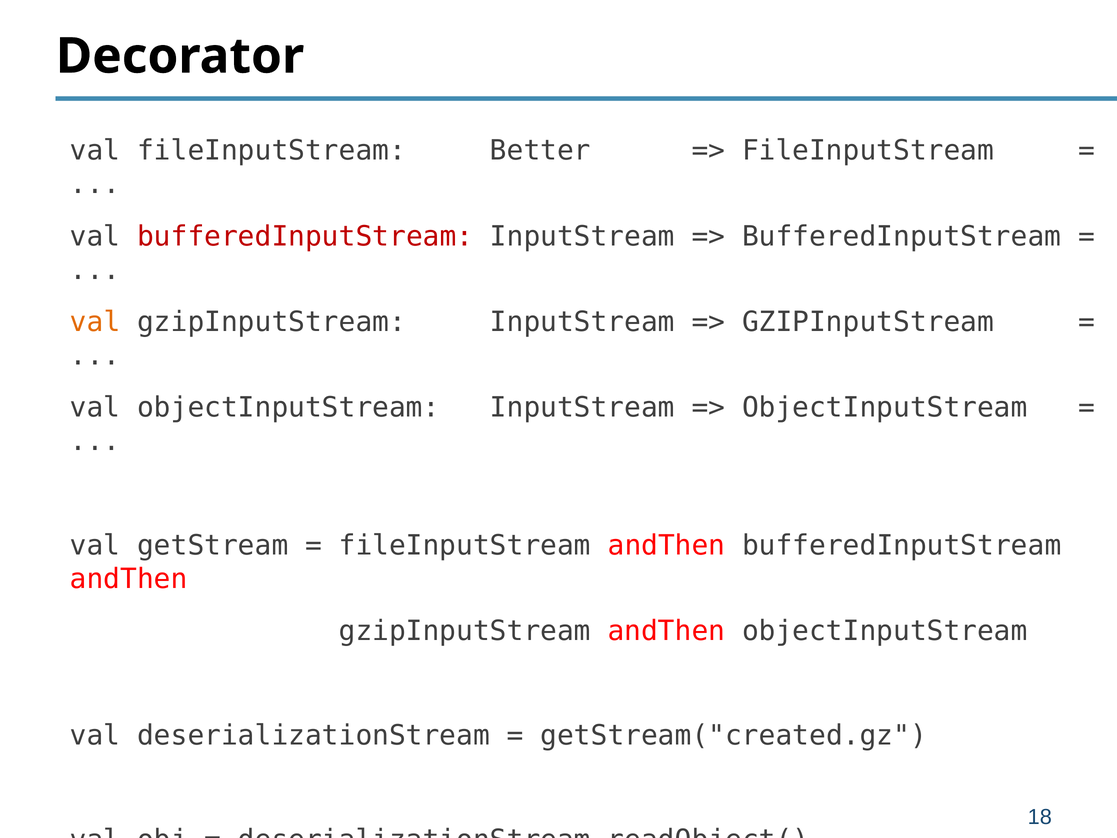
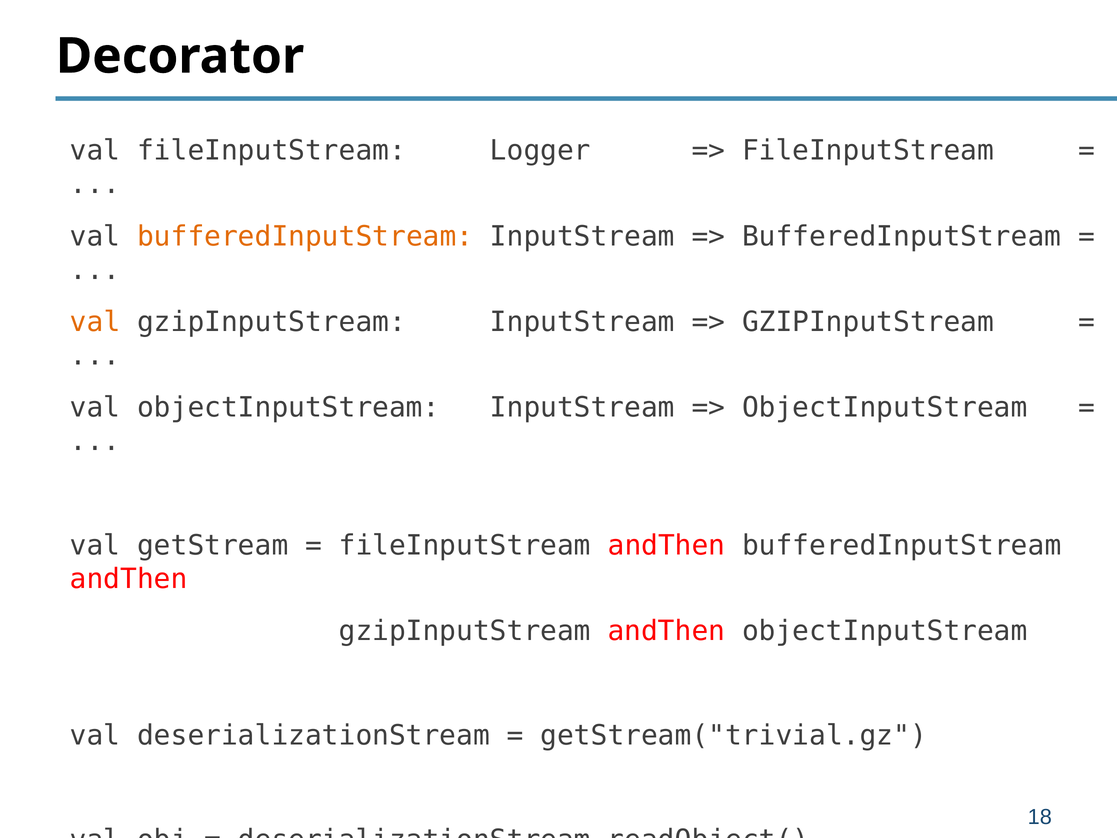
Better: Better -> Logger
bufferedInputStream at (305, 236) colour: red -> orange
getStream("created.gz: getStream("created.gz -> getStream("trivial.gz
